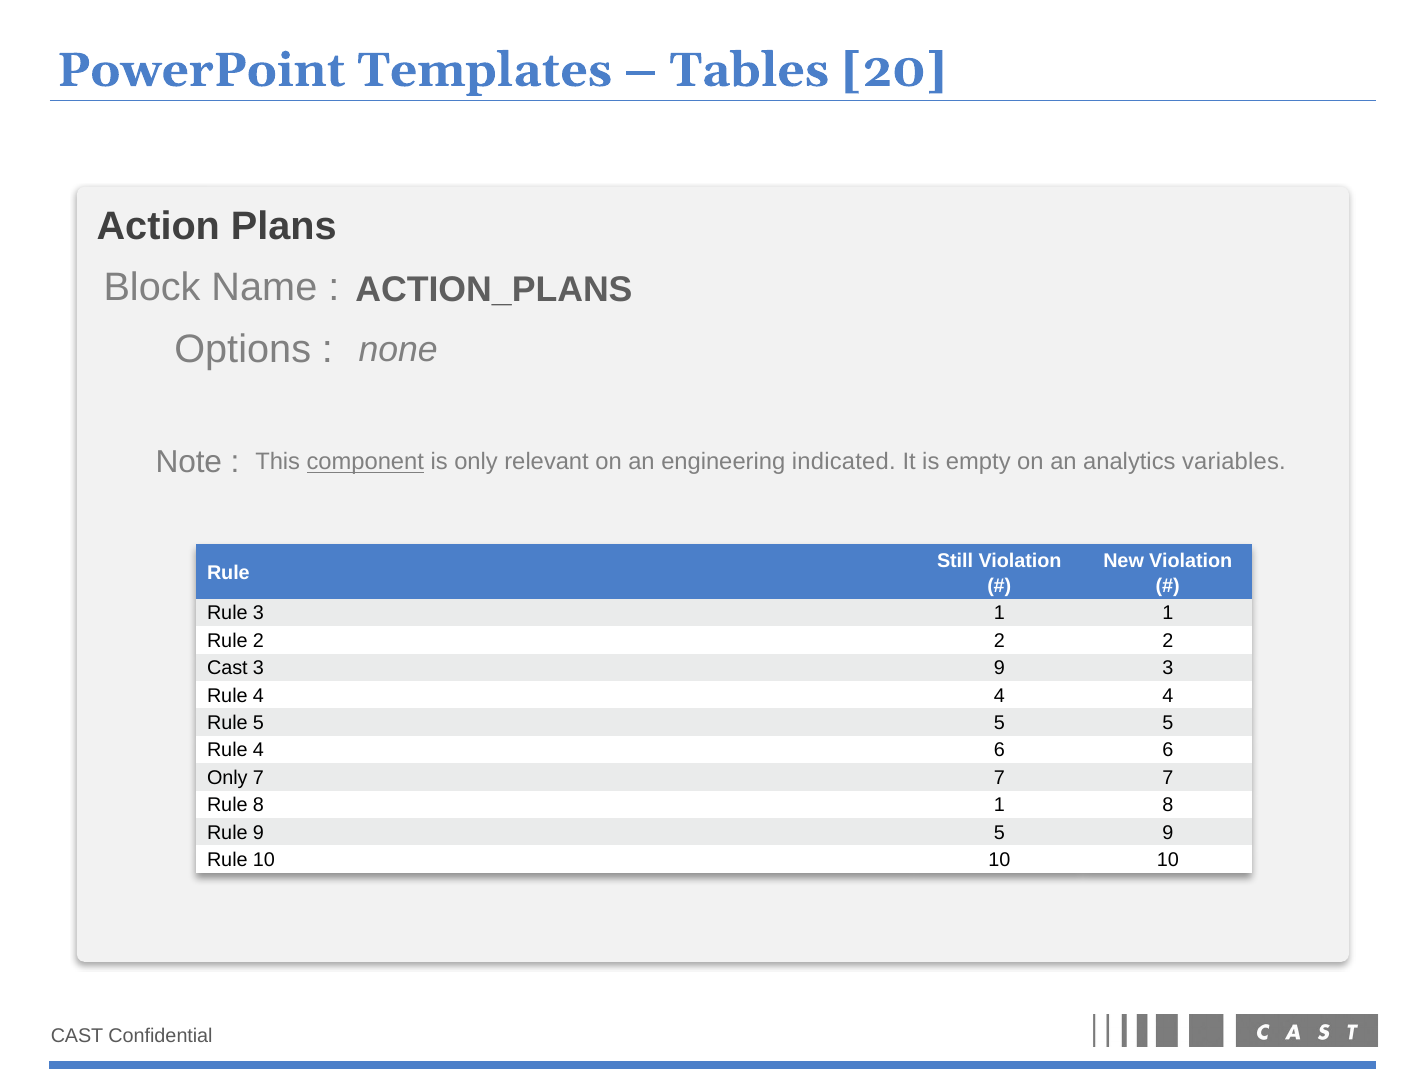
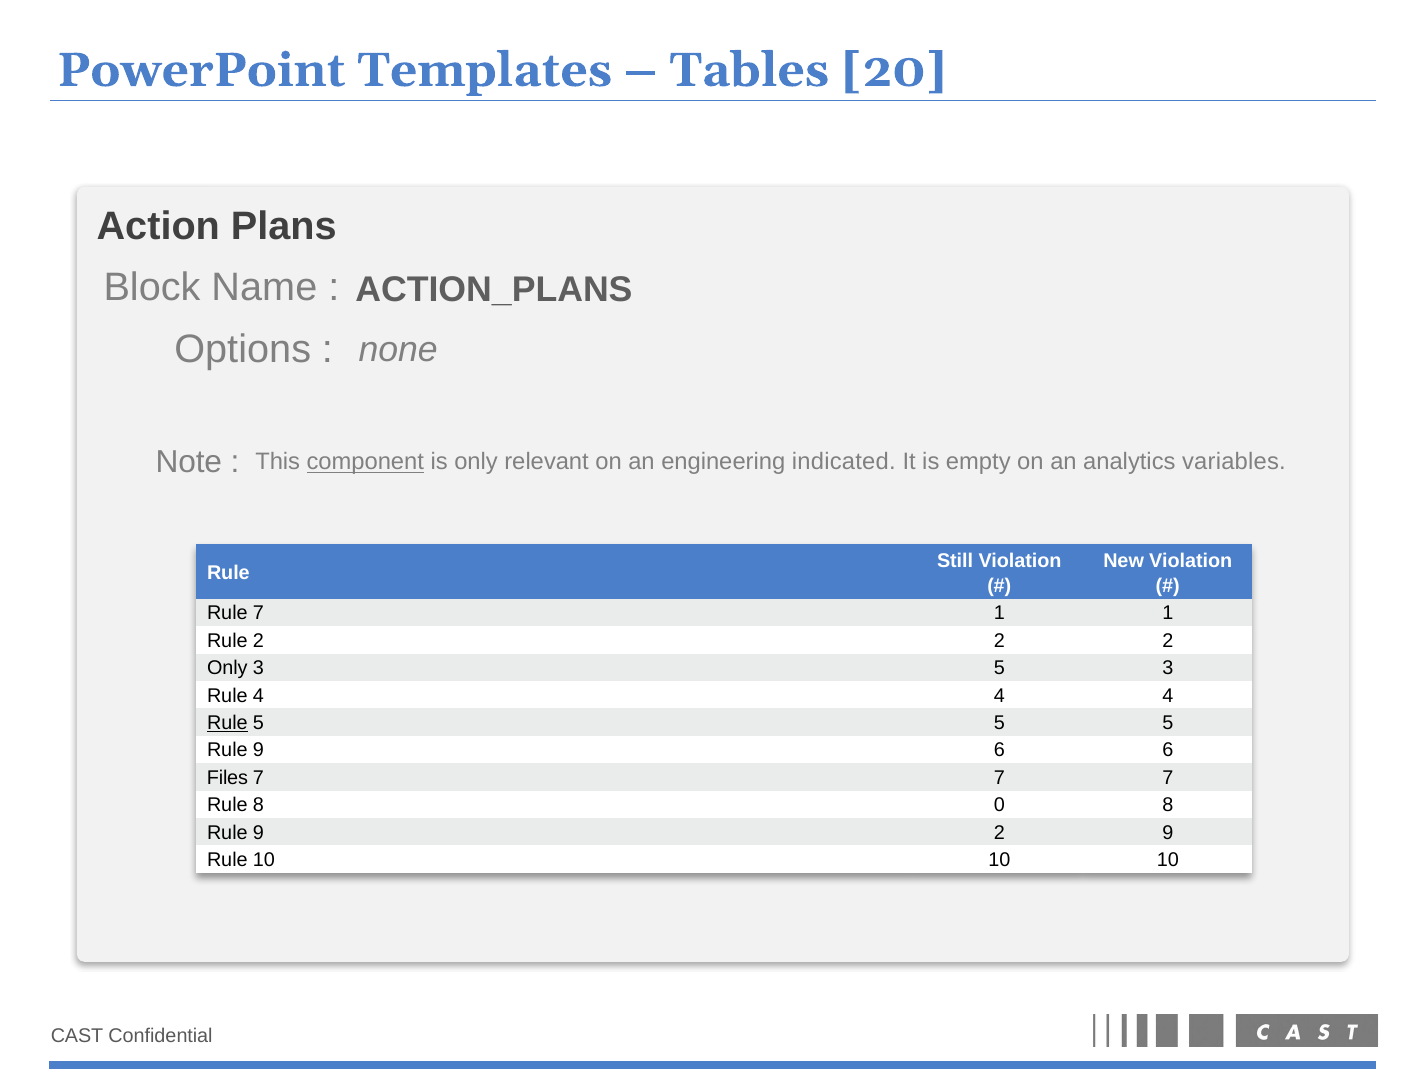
Rule 3: 3 -> 7
Cast at (227, 668): Cast -> Only
3 9: 9 -> 5
Rule at (227, 723) underline: none -> present
4 at (258, 750): 4 -> 9
Only at (227, 777): Only -> Files
8 1: 1 -> 0
9 5: 5 -> 2
